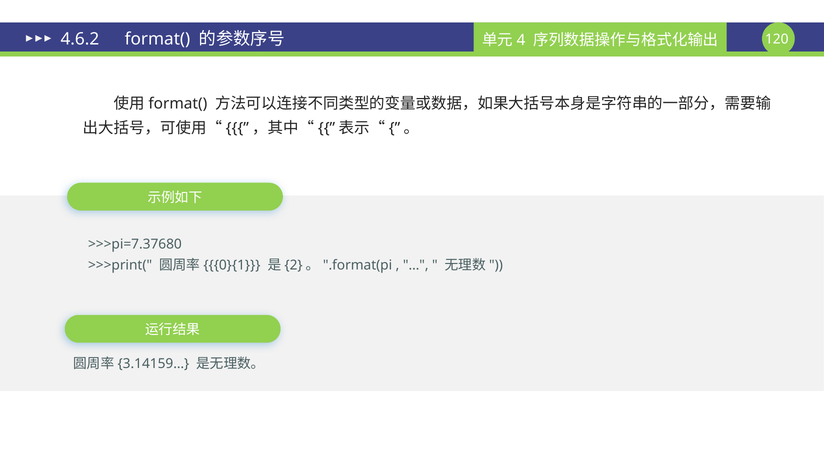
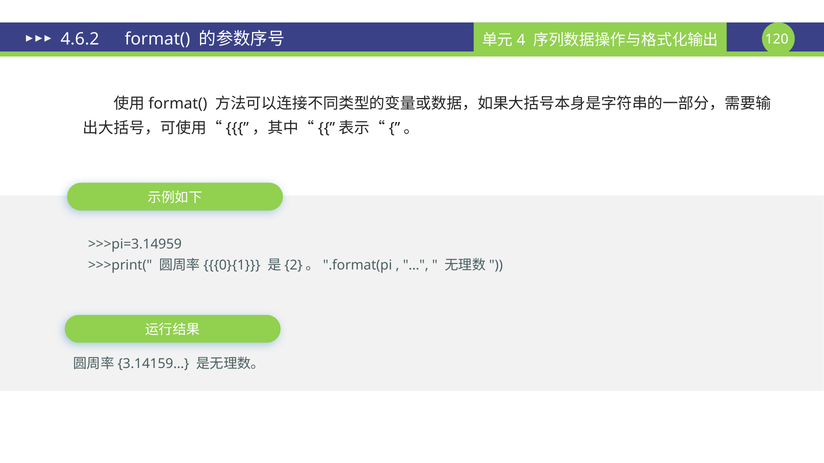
>>>pi=7.37680: >>>pi=7.37680 -> >>>pi=3.14959
